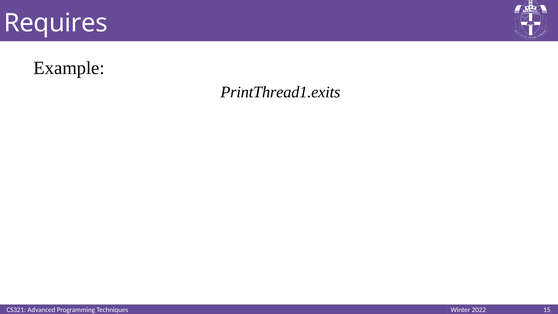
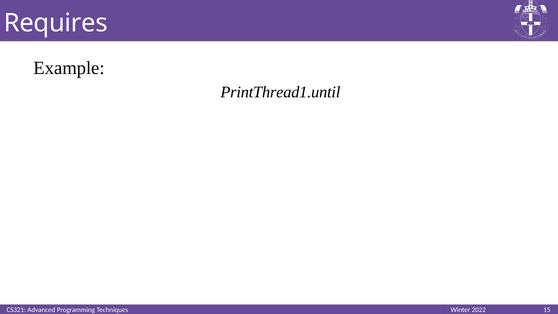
PrintThread1.exits: PrintThread1.exits -> PrintThread1.until
